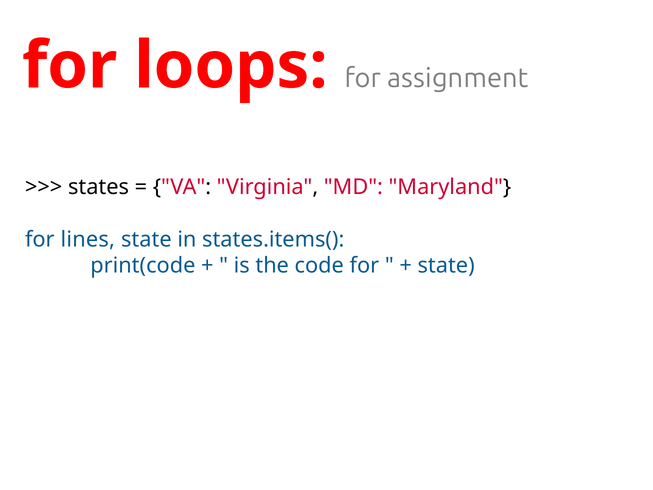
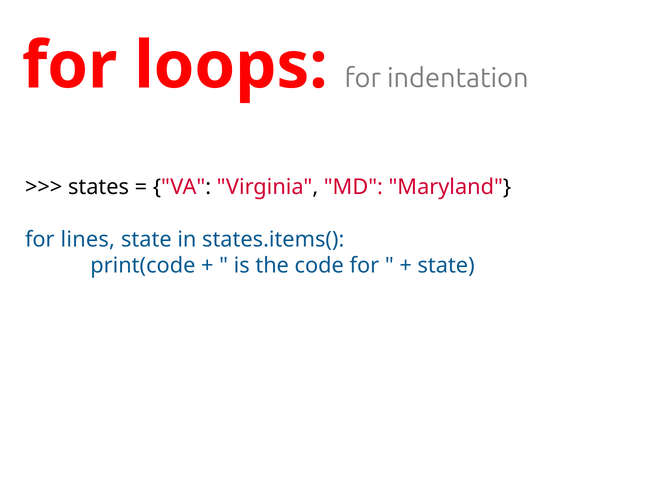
assignment: assignment -> indentation
